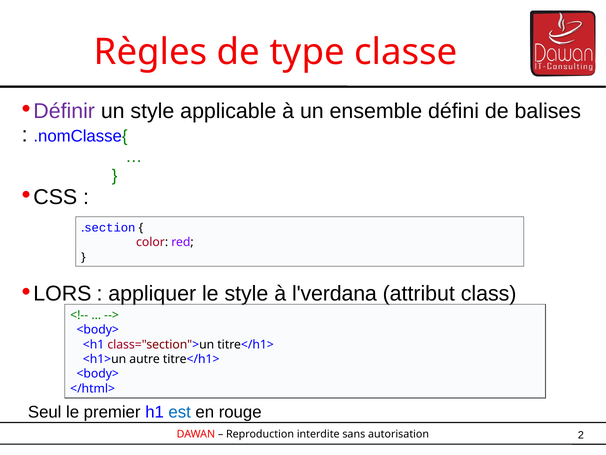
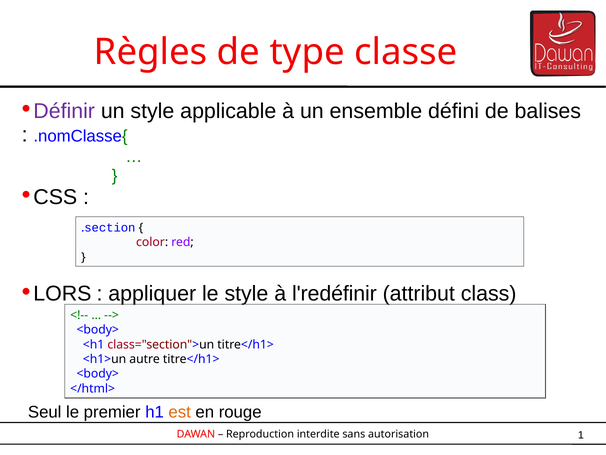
l'verdana: l'verdana -> l'redéfinir
est colour: blue -> orange
2: 2 -> 1
